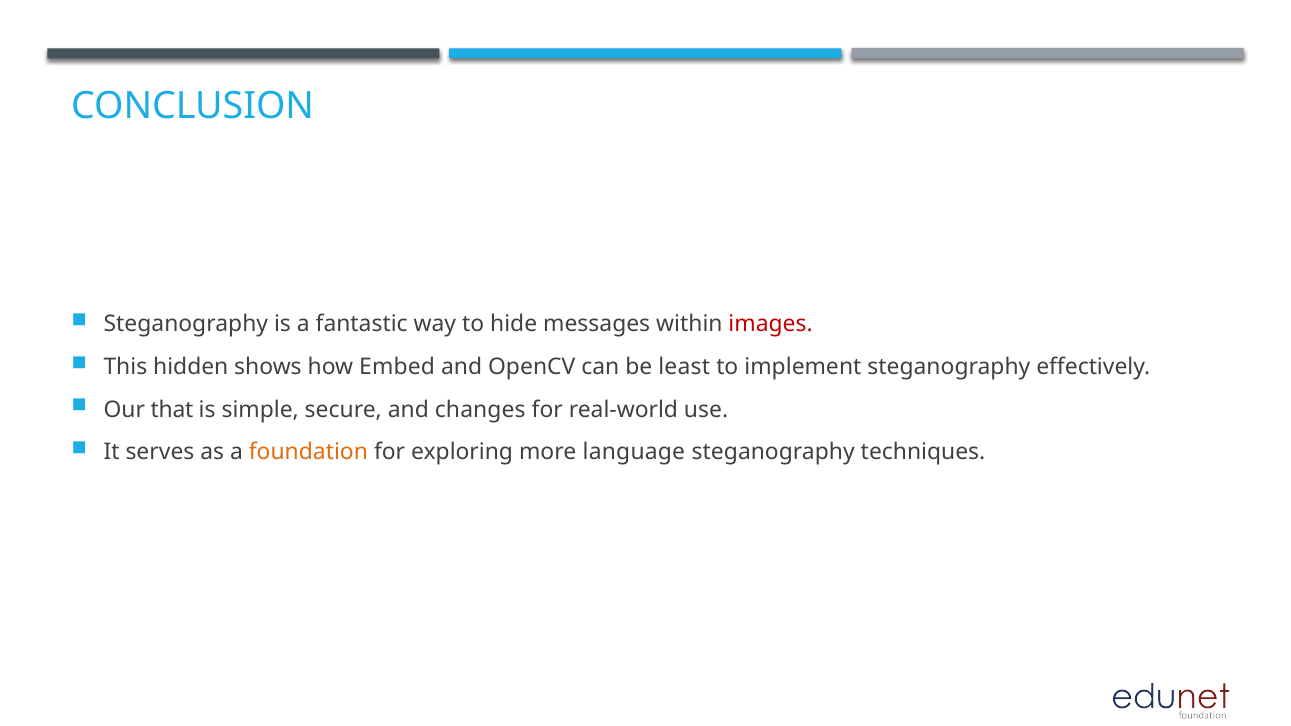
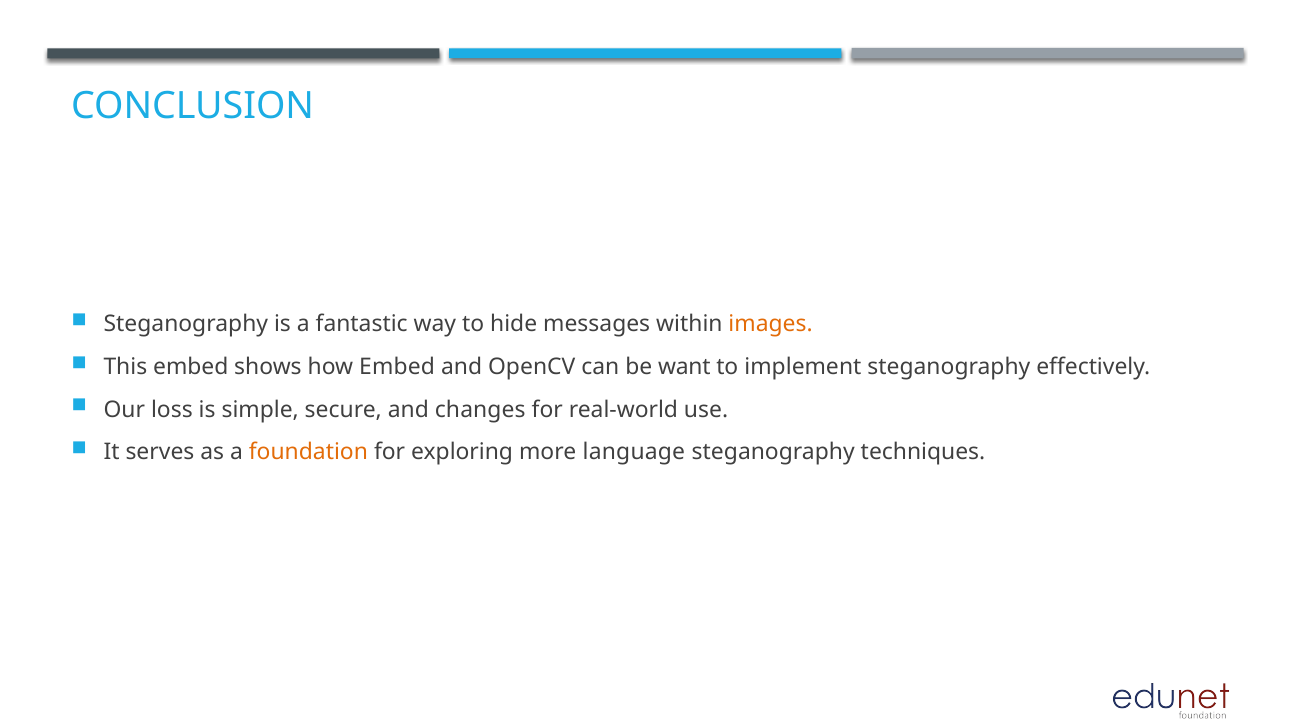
images colour: red -> orange
This hidden: hidden -> embed
least: least -> want
that: that -> loss
